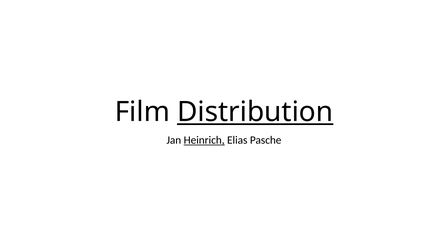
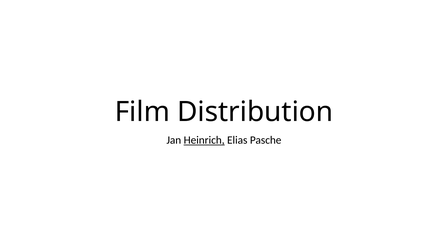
Distribution underline: present -> none
